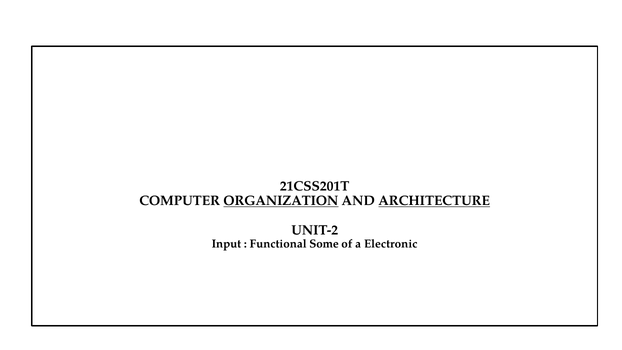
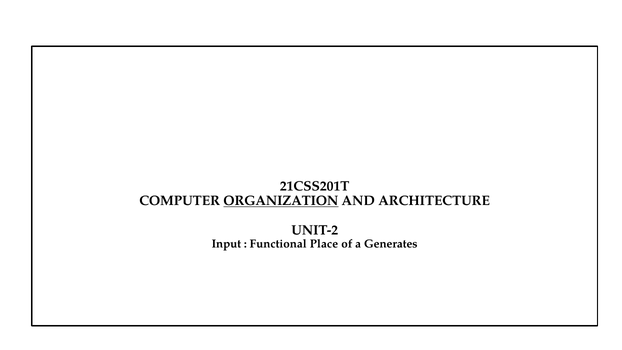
ARCHITECTURE underline: present -> none
Some: Some -> Place
Electronic: Electronic -> Generates
